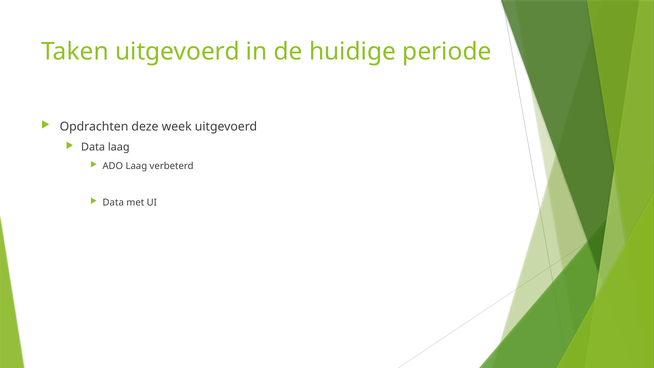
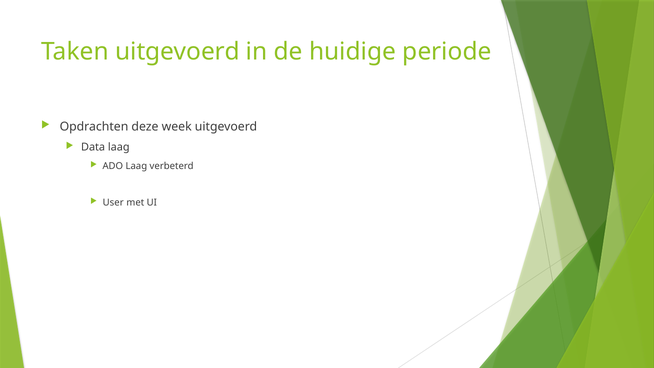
Data at (113, 203): Data -> User
